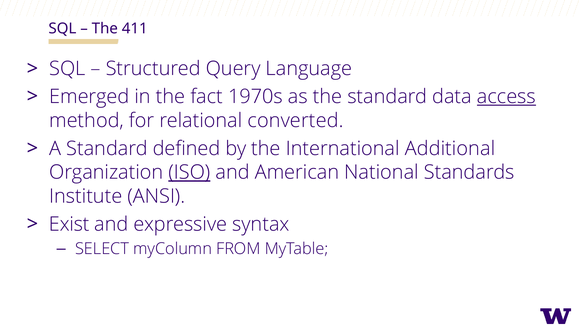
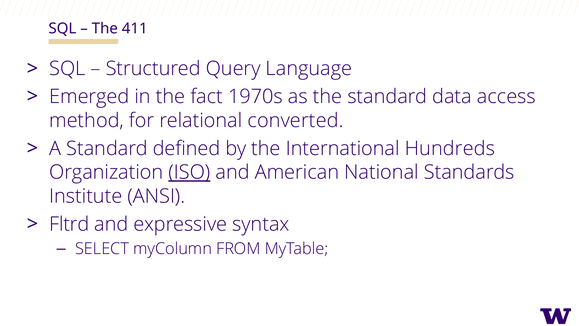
access underline: present -> none
Additional: Additional -> Hundreds
Exist: Exist -> Fltrd
